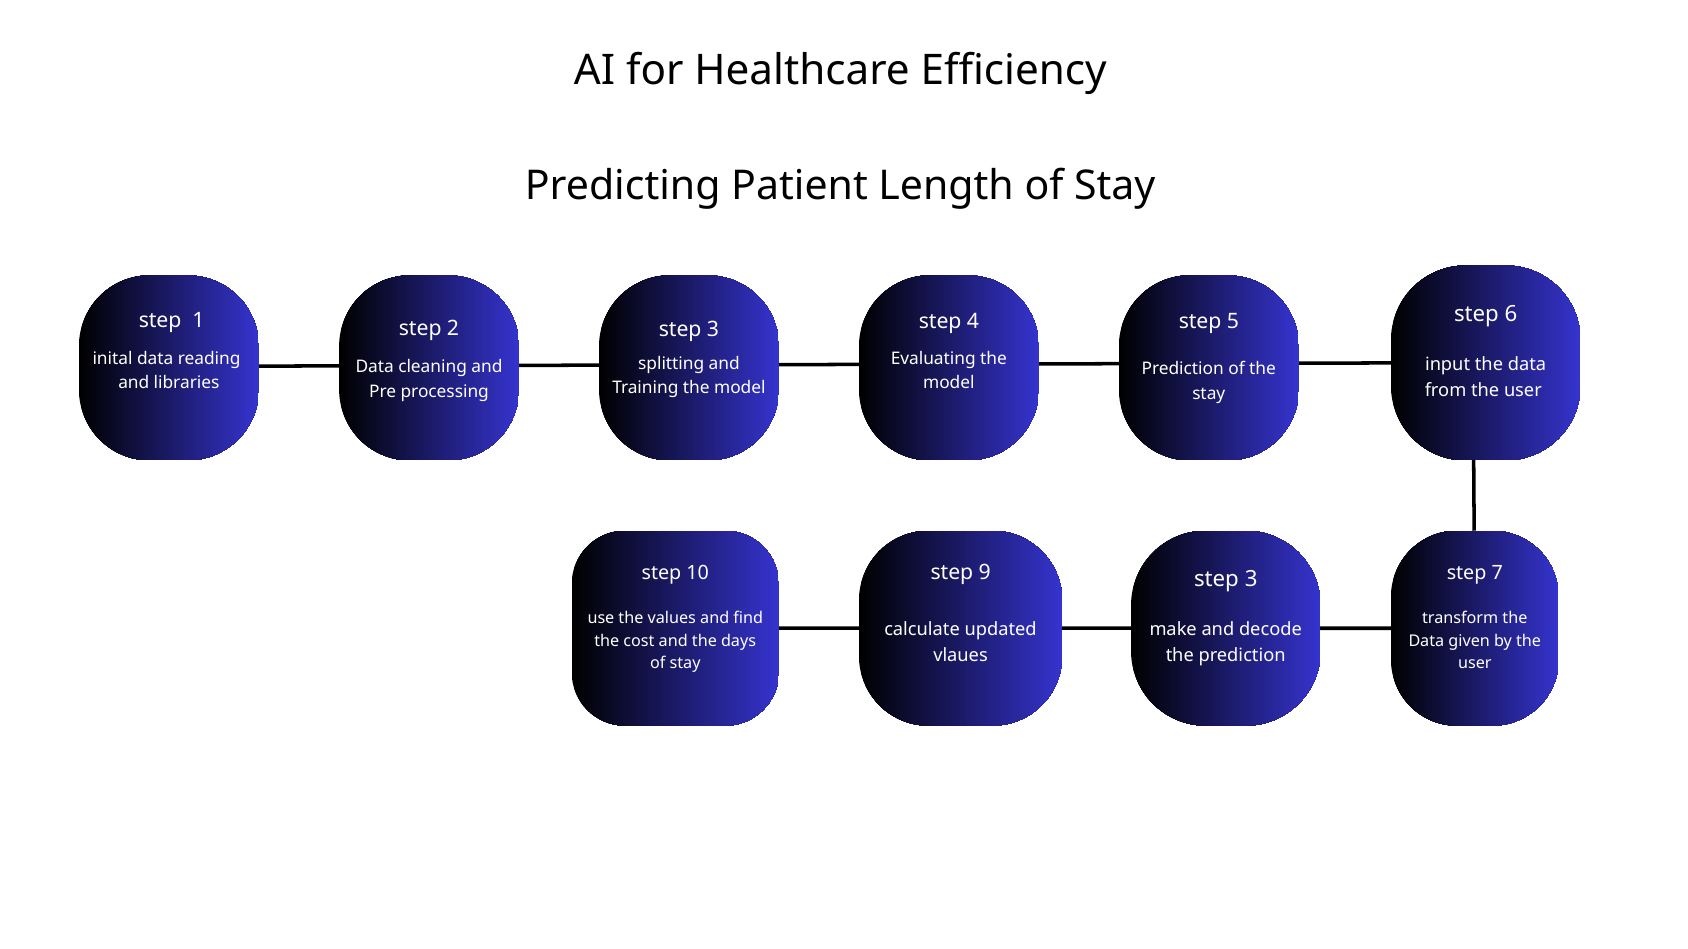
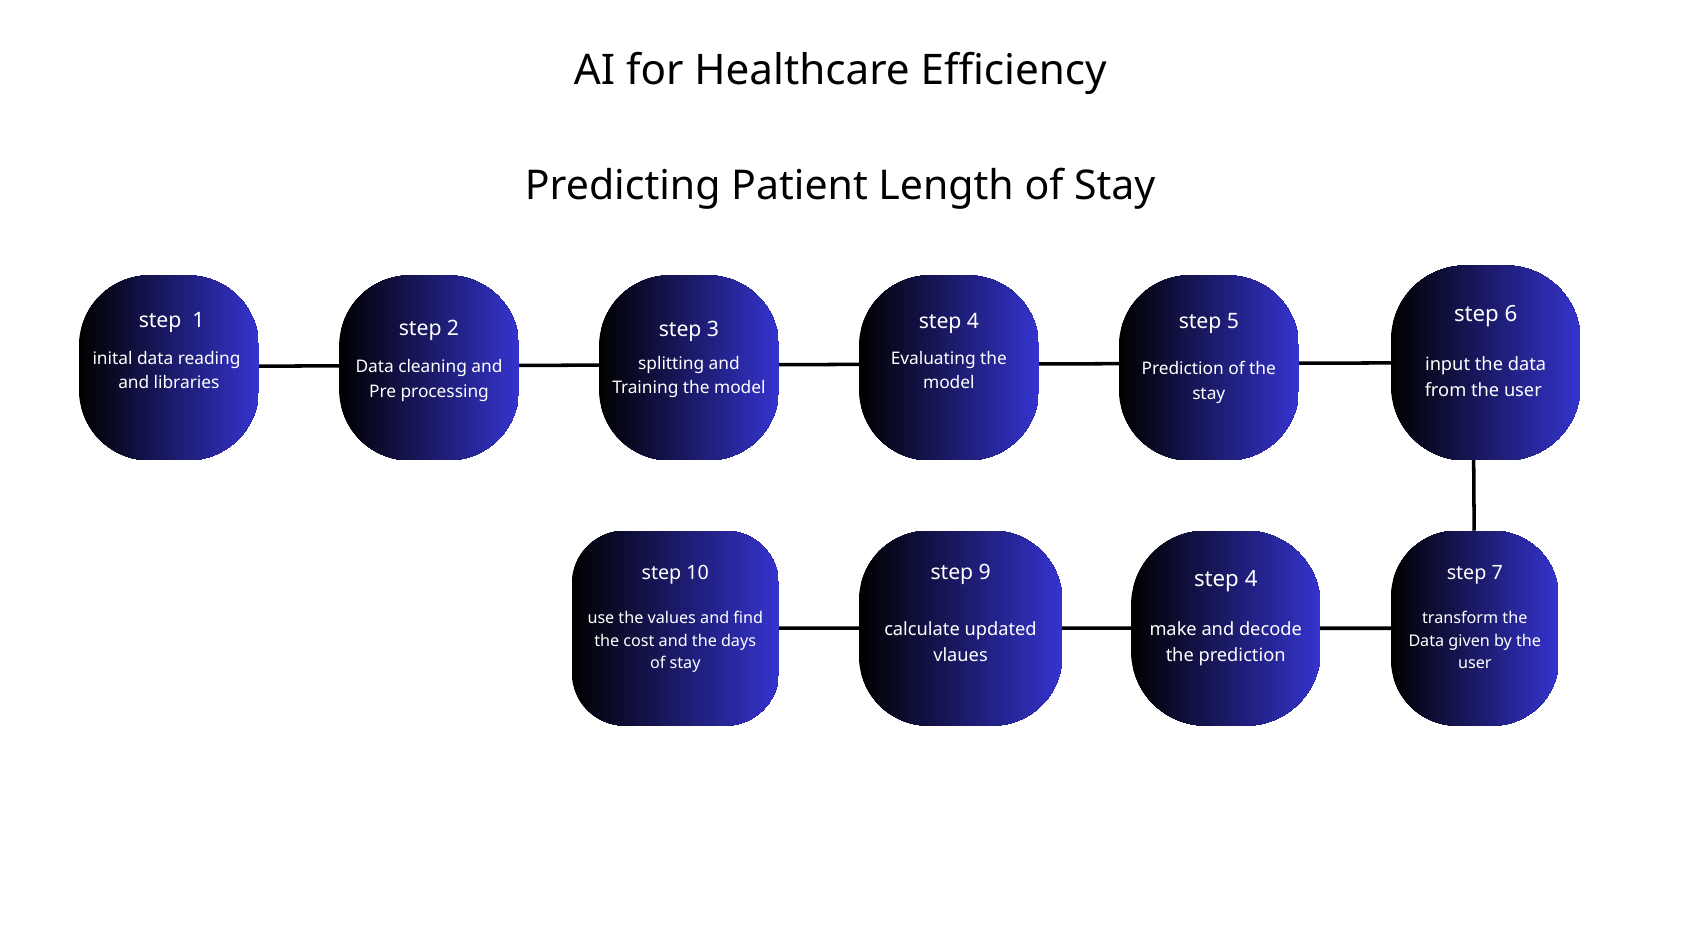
3 at (1251, 579): 3 -> 4
